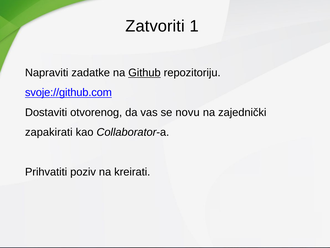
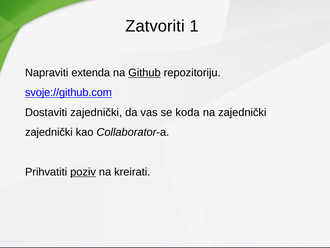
zadatke: zadatke -> extenda
Dostaviti otvorenog: otvorenog -> zajednički
novu: novu -> koda
zapakirati at (49, 132): zapakirati -> zajednički
poziv underline: none -> present
